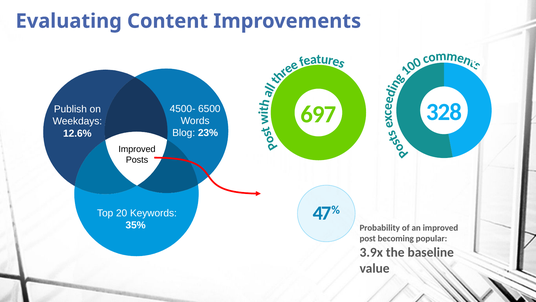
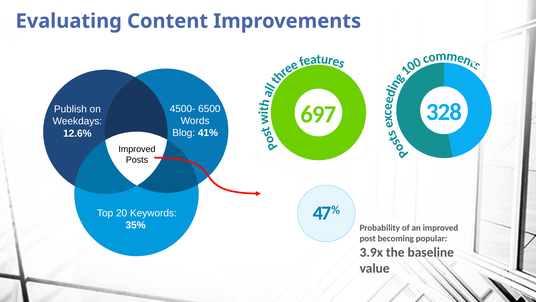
23%: 23% -> 41%
